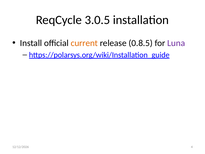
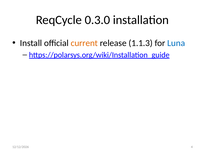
3.0.5: 3.0.5 -> 0.3.0
0.8.5: 0.8.5 -> 1.1.3
Luna colour: purple -> blue
